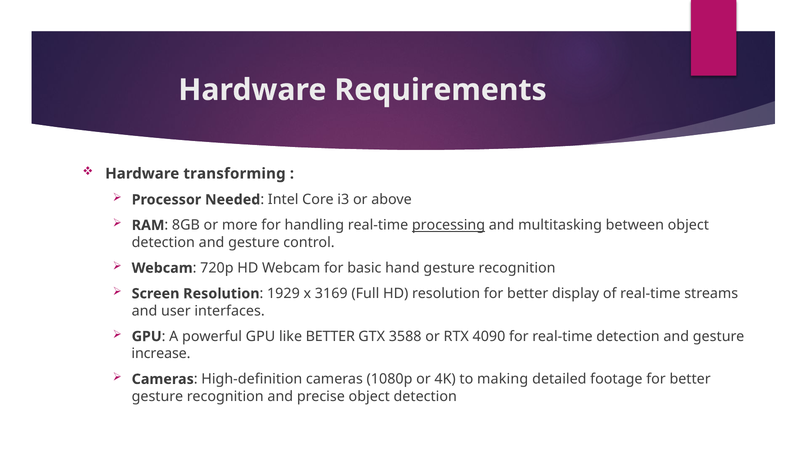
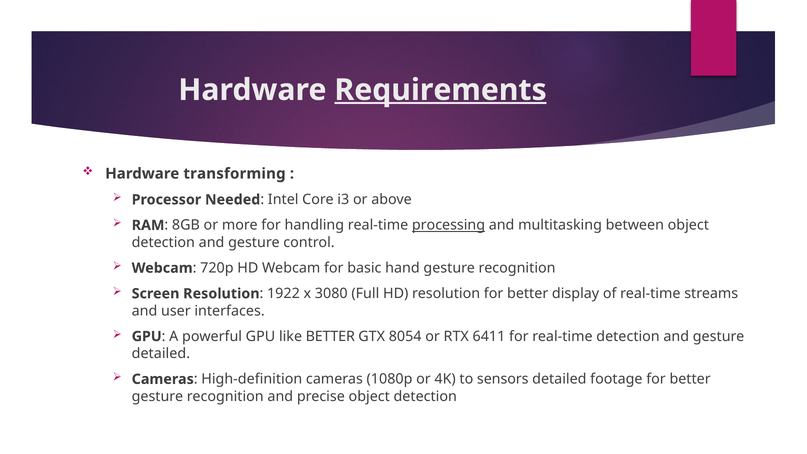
Requirements underline: none -> present
1929: 1929 -> 1922
3169: 3169 -> 3080
3588: 3588 -> 8054
4090: 4090 -> 6411
increase at (161, 354): increase -> detailed
making: making -> sensors
